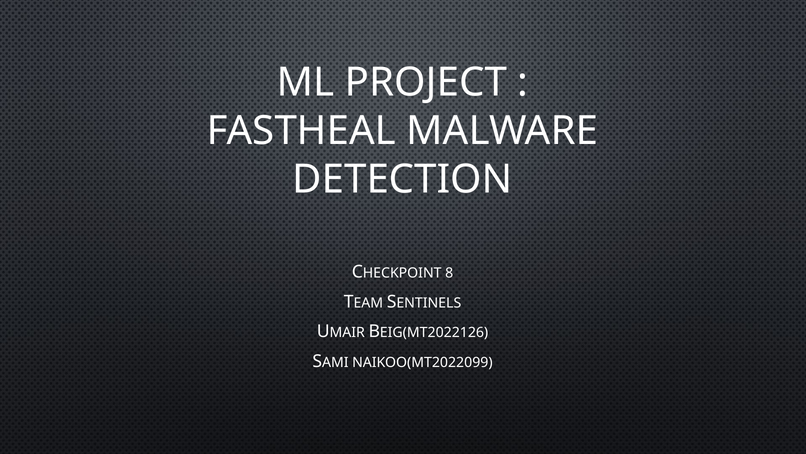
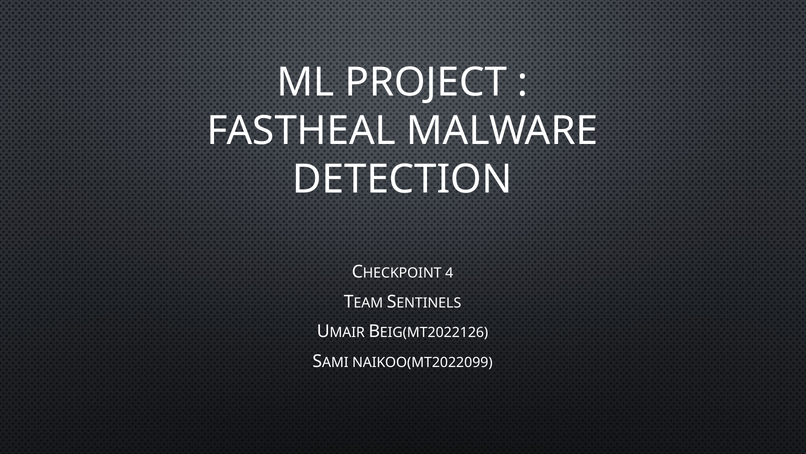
8: 8 -> 4
